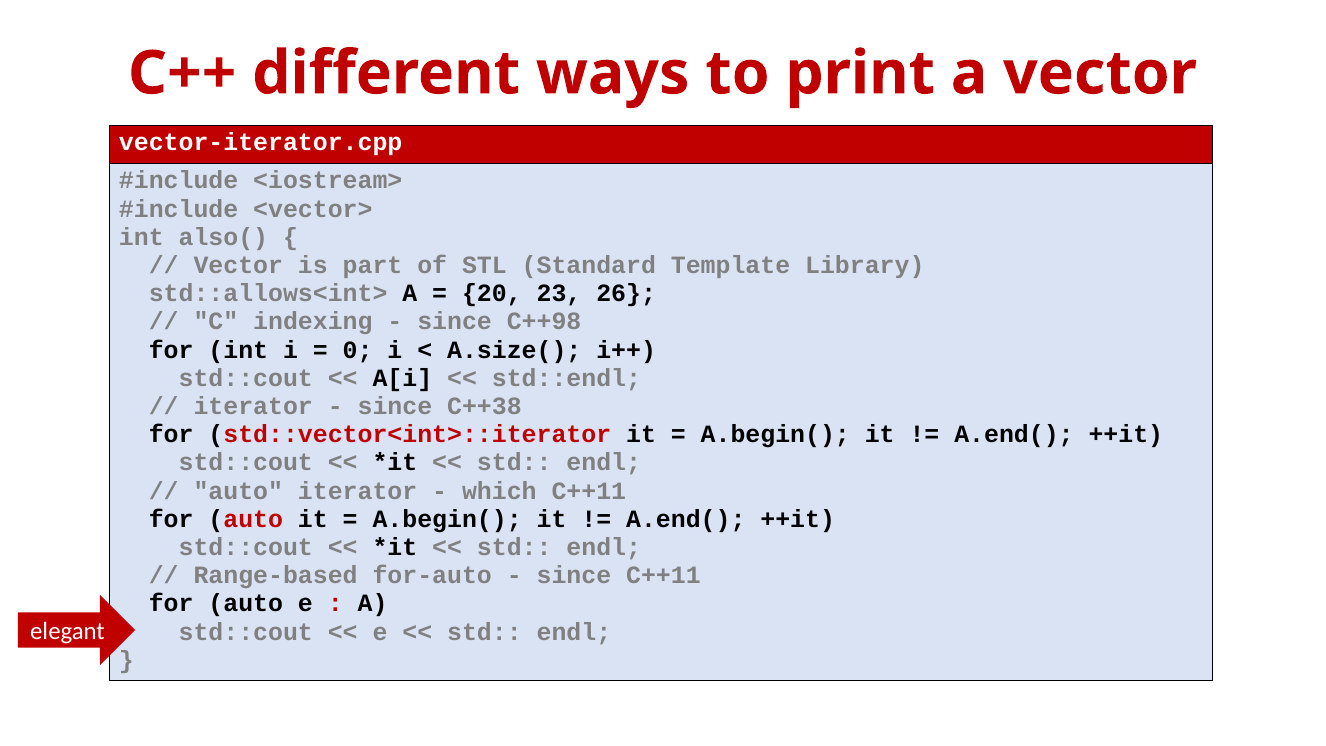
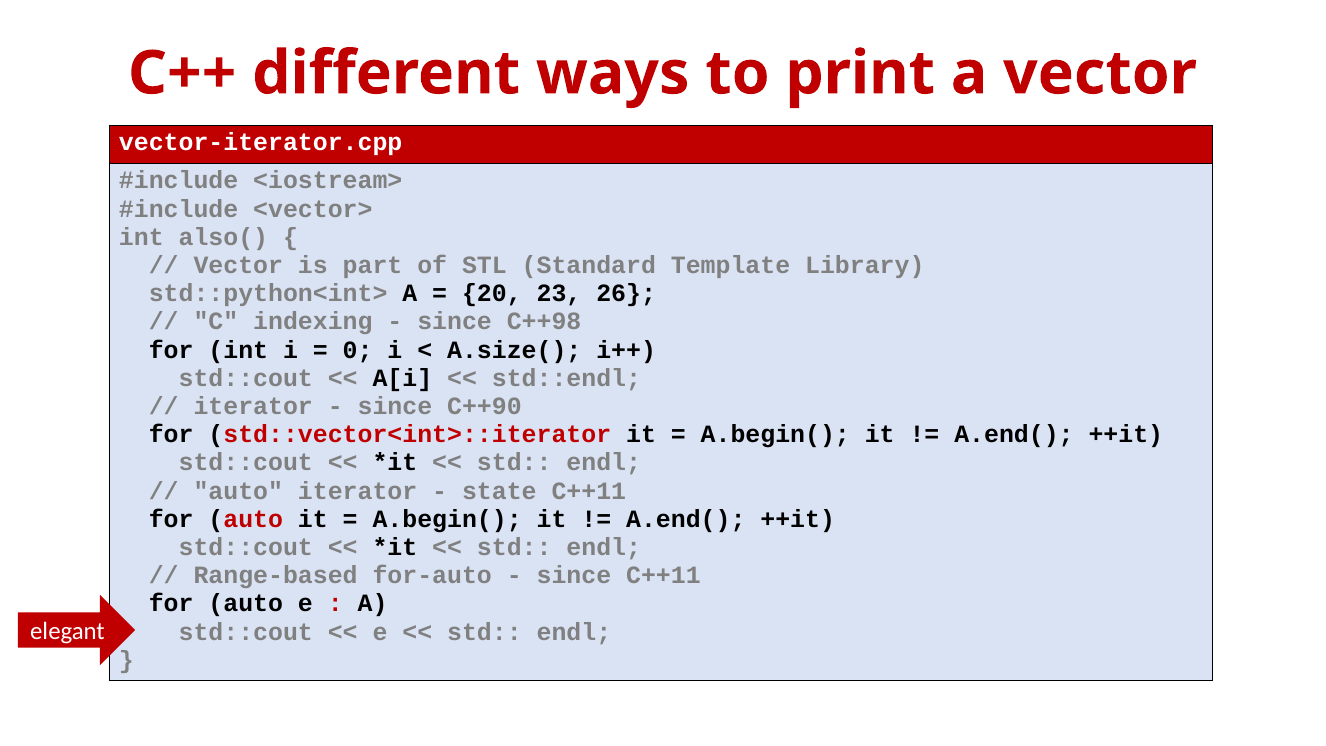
std::allows<int>: std::allows<int> -> std::python<int>
C++38: C++38 -> C++90
which: which -> state
